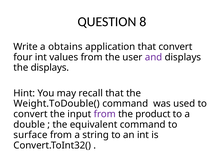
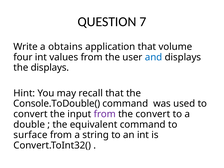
8: 8 -> 7
that convert: convert -> volume
and colour: purple -> blue
Weight.ToDouble(: Weight.ToDouble( -> Console.ToDouble(
the product: product -> convert
